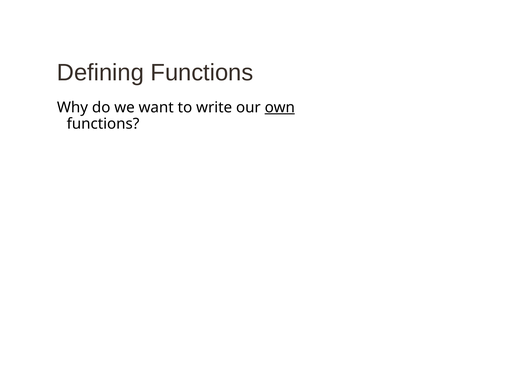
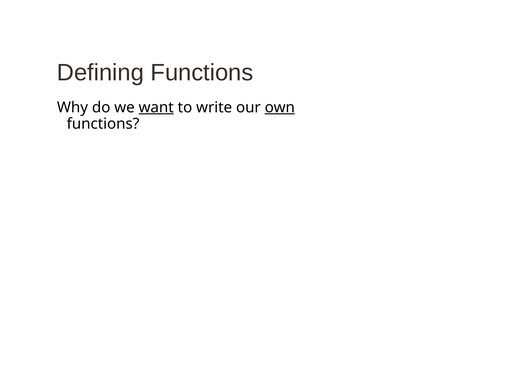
want underline: none -> present
